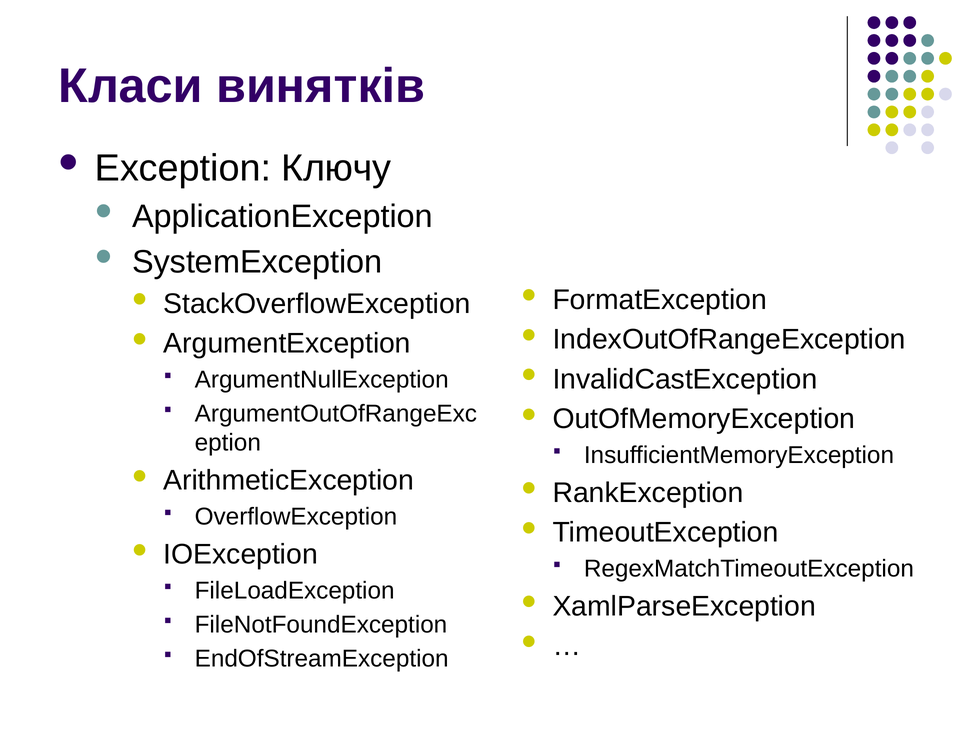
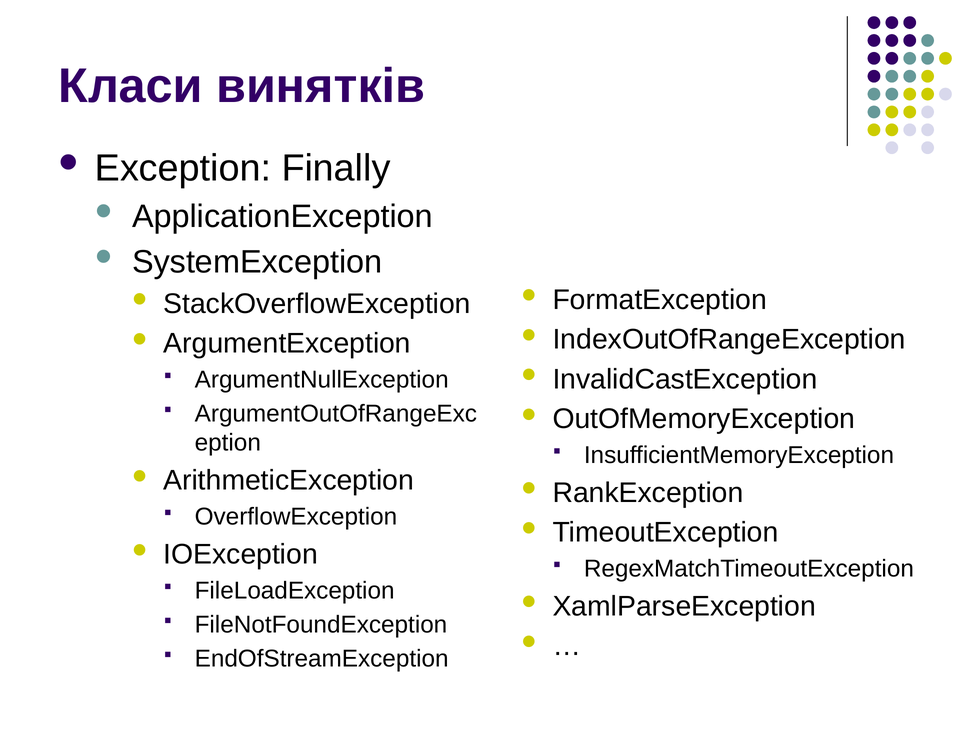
Ключу: Ключу -> Finally
